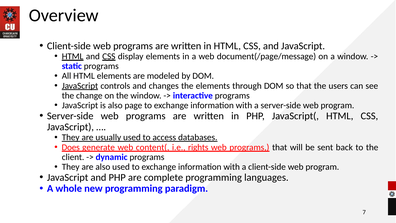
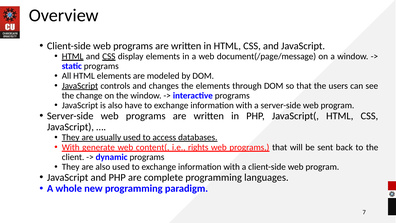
page: page -> have
Does at (71, 147): Does -> With
